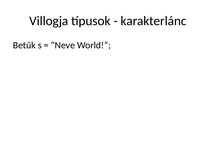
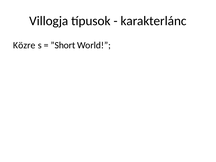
Betűk: Betűk -> Közre
”Neve: ”Neve -> ”Short
